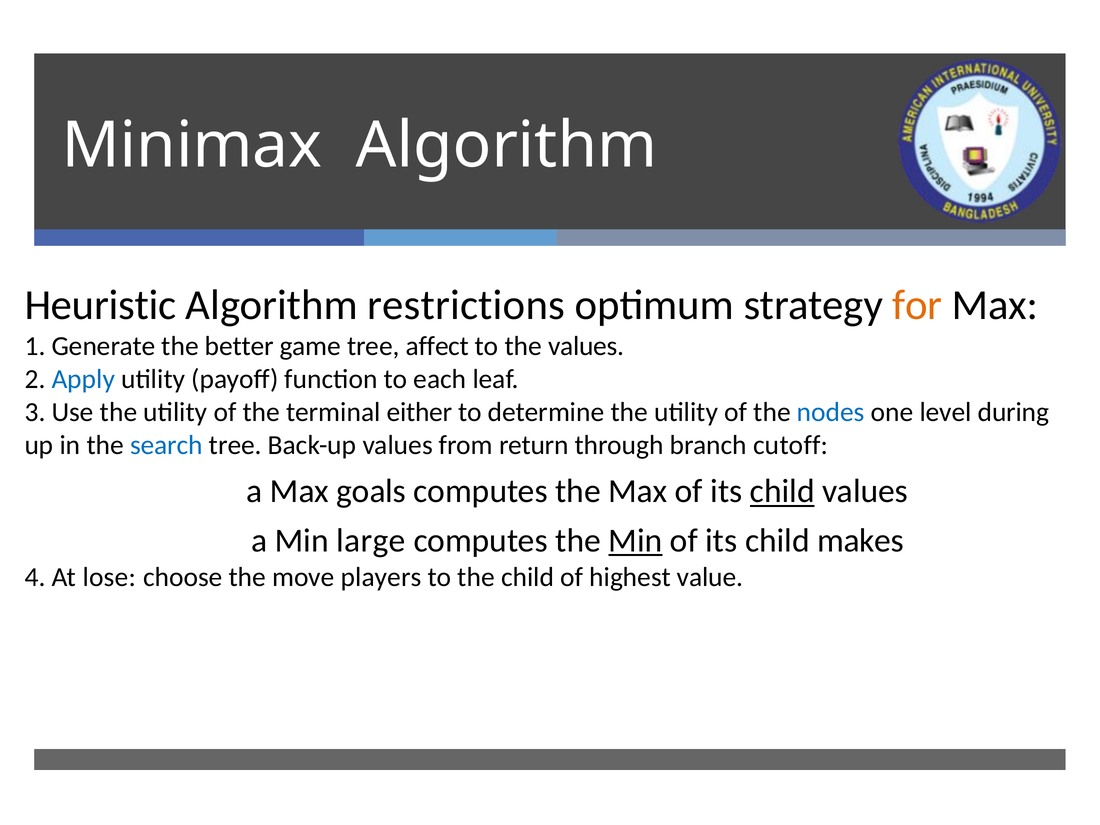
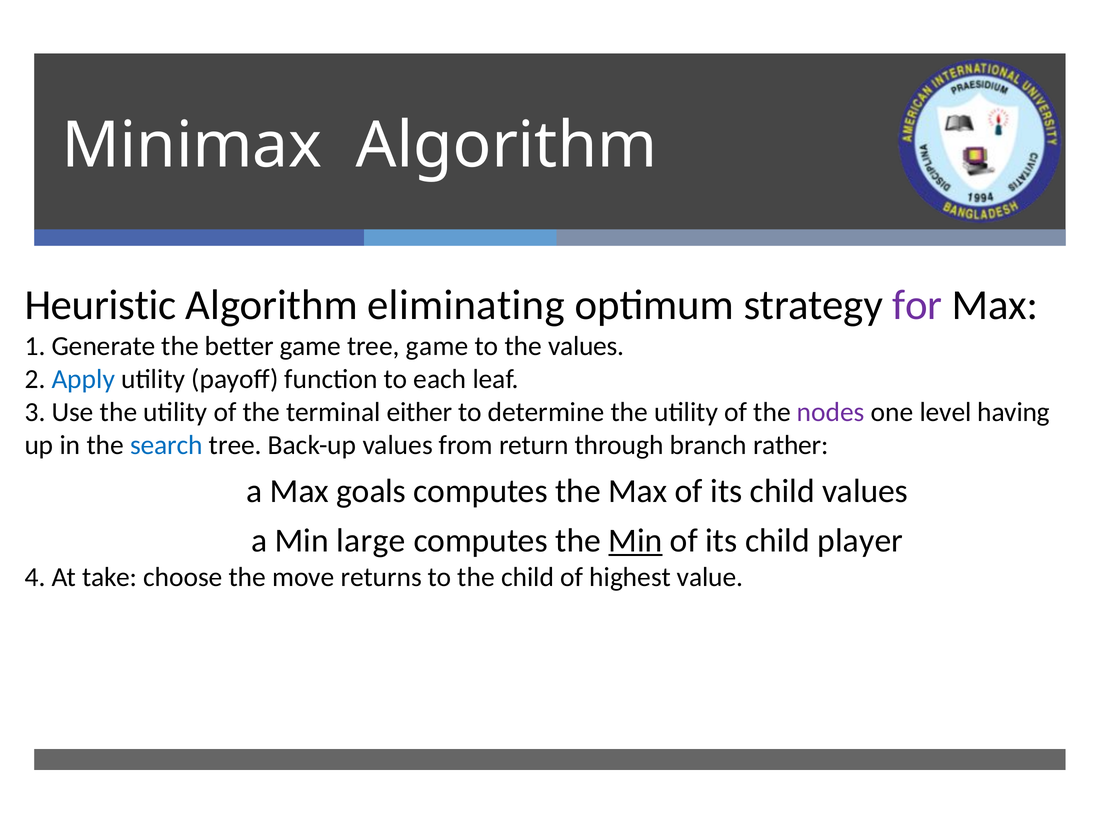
restrictions: restrictions -> eliminating
for colour: orange -> purple
tree affect: affect -> game
nodes colour: blue -> purple
during: during -> having
cutoff: cutoff -> rather
child at (782, 491) underline: present -> none
makes: makes -> player
lose: lose -> take
players: players -> returns
